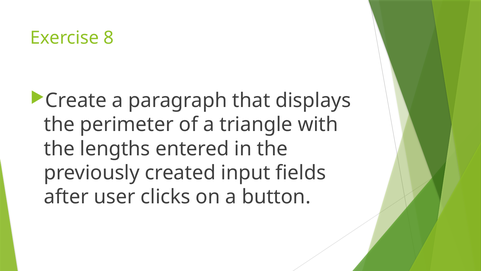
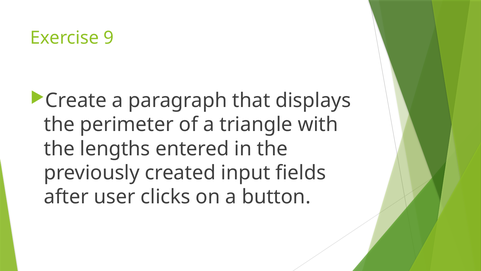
8: 8 -> 9
